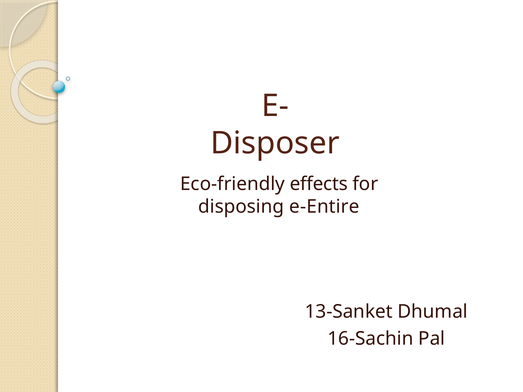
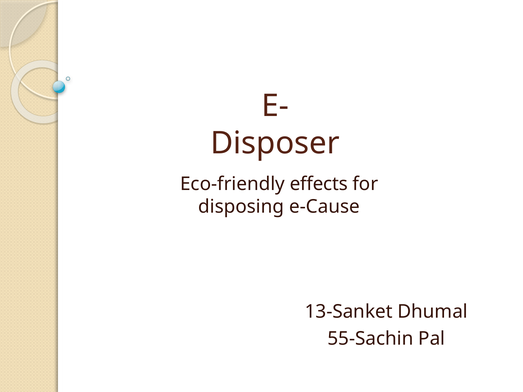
e-Entire: e-Entire -> e-Cause
16-Sachin: 16-Sachin -> 55-Sachin
